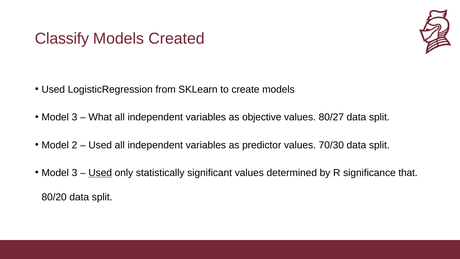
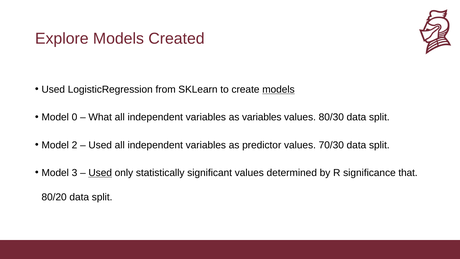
Classify: Classify -> Explore
models at (278, 89) underline: none -> present
3 at (75, 117): 3 -> 0
as objective: objective -> variables
80/27: 80/27 -> 80/30
